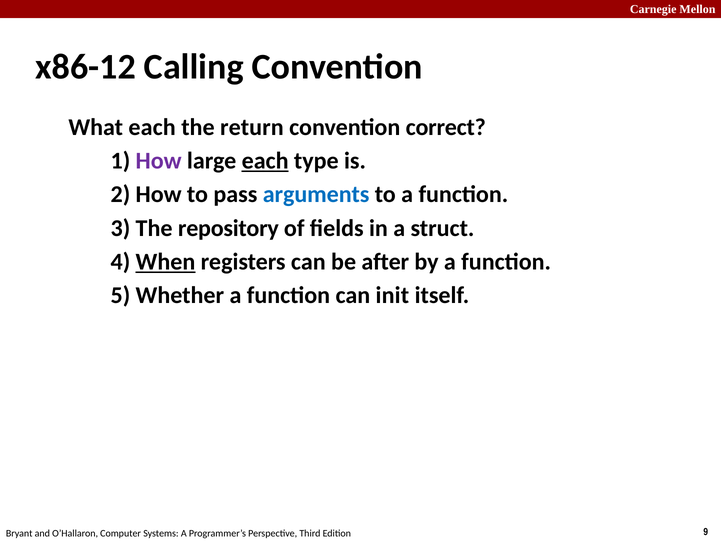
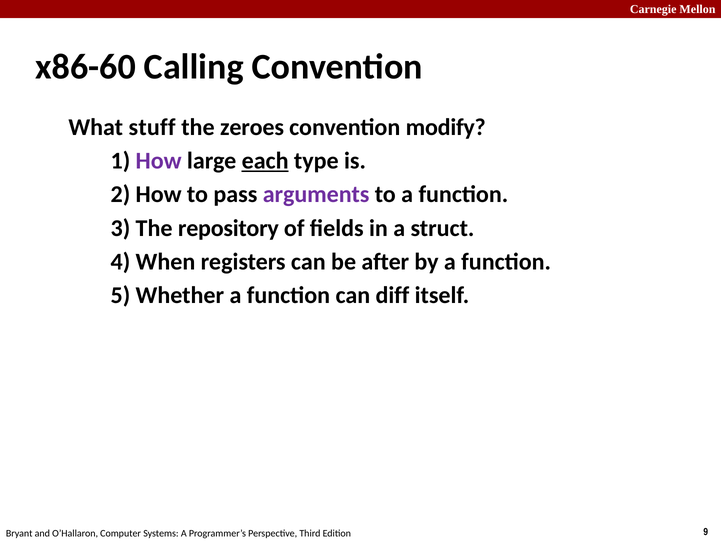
x86-12: x86-12 -> x86-60
each at (152, 127): each -> stuff
return: return -> zeroes
correct: correct -> modify
arguments colour: blue -> purple
When underline: present -> none
init: init -> diff
